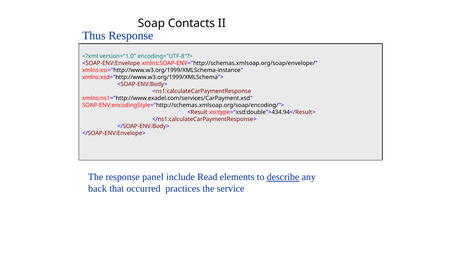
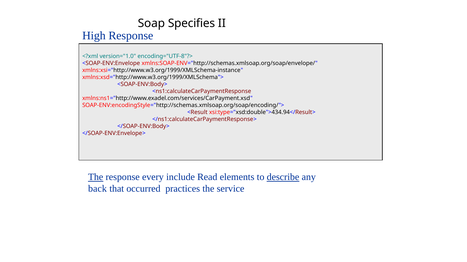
Contacts: Contacts -> Specifies
Thus: Thus -> High
The at (96, 178) underline: none -> present
panel: panel -> every
